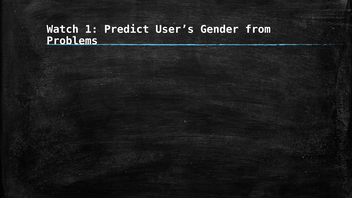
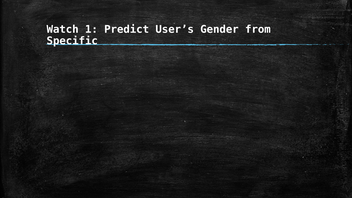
Problems: Problems -> Specific
